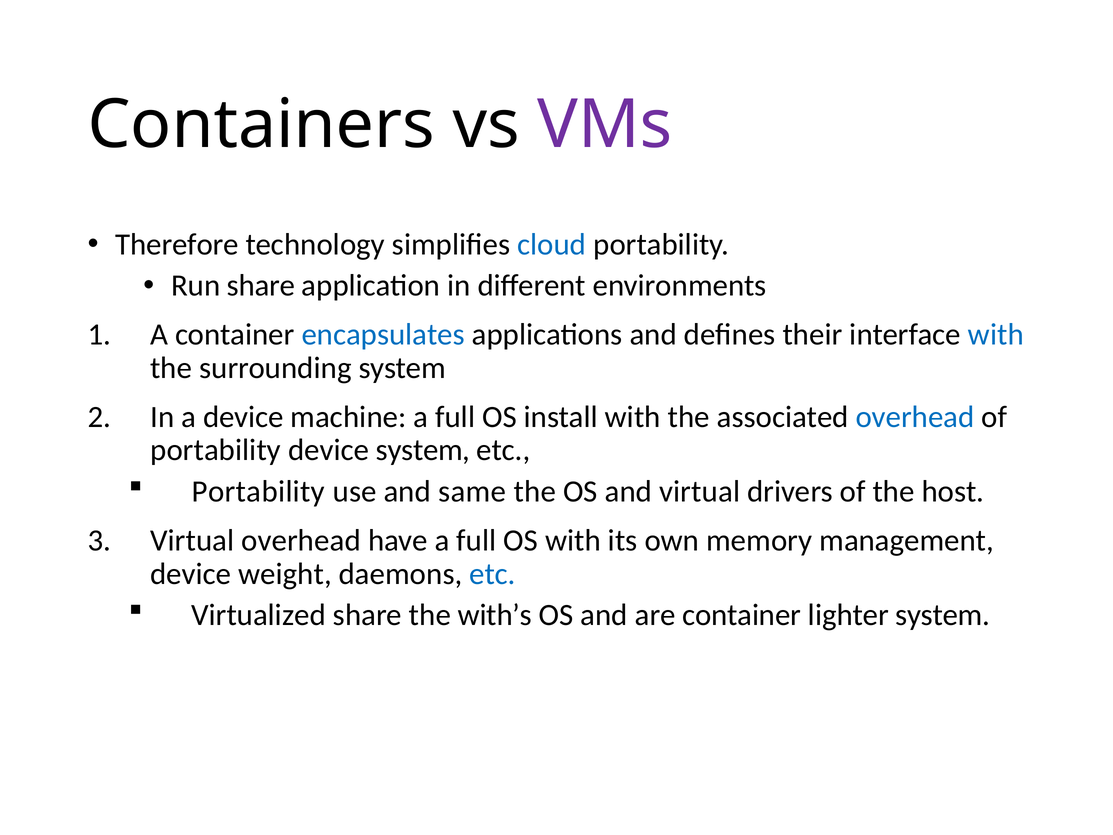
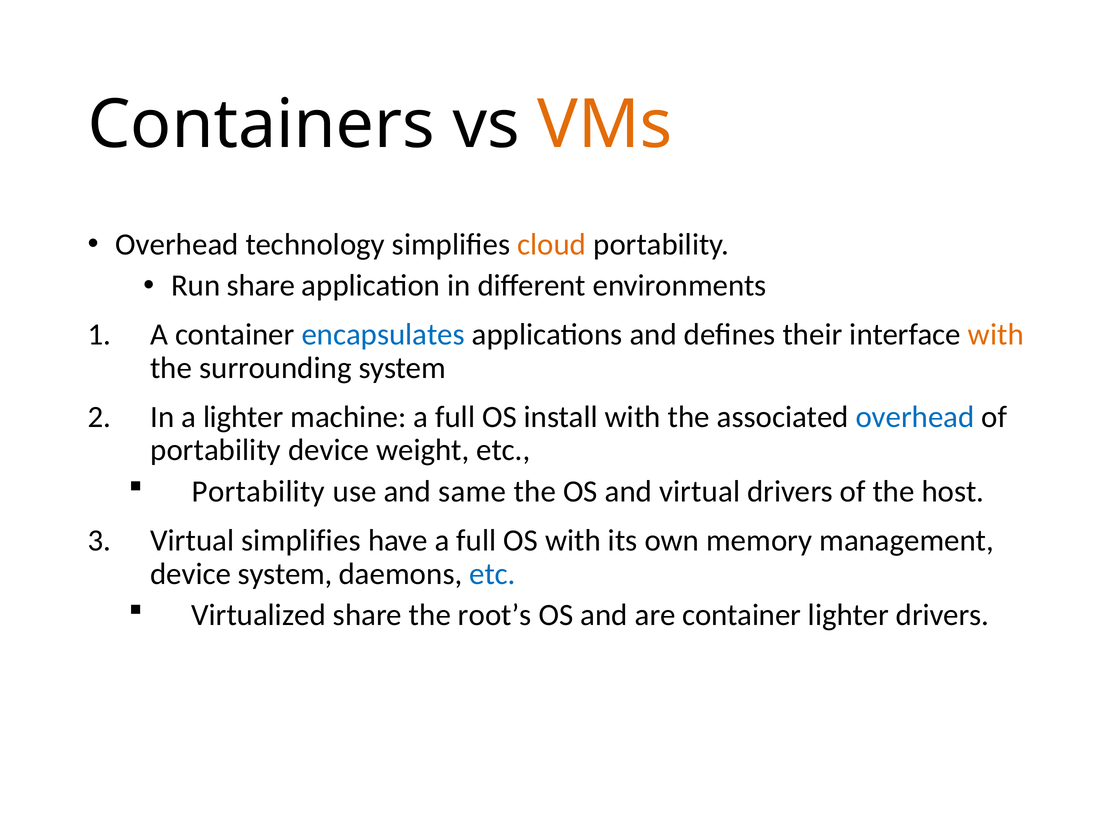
VMs colour: purple -> orange
Therefore at (177, 244): Therefore -> Overhead
cloud colour: blue -> orange
with at (996, 334) colour: blue -> orange
a device: device -> lighter
device system: system -> weight
Virtual overhead: overhead -> simplifies
device weight: weight -> system
with’s: with’s -> root’s
lighter system: system -> drivers
